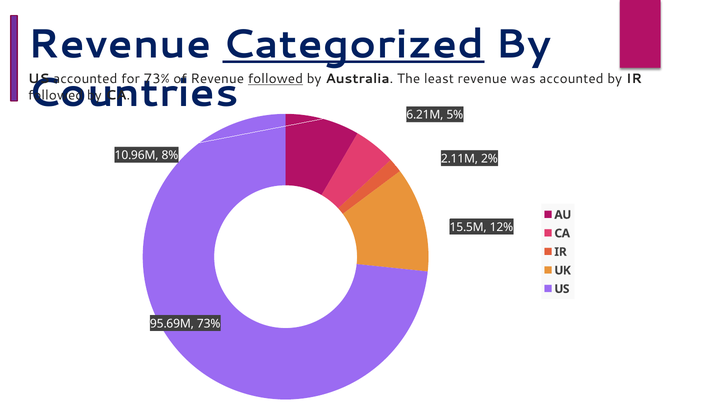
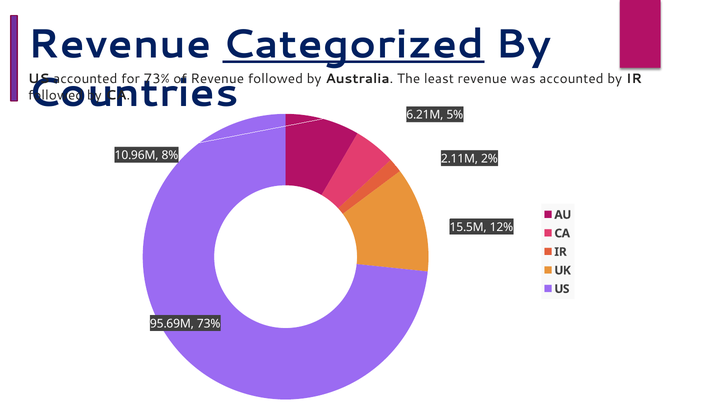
followed at (275, 79) underline: present -> none
